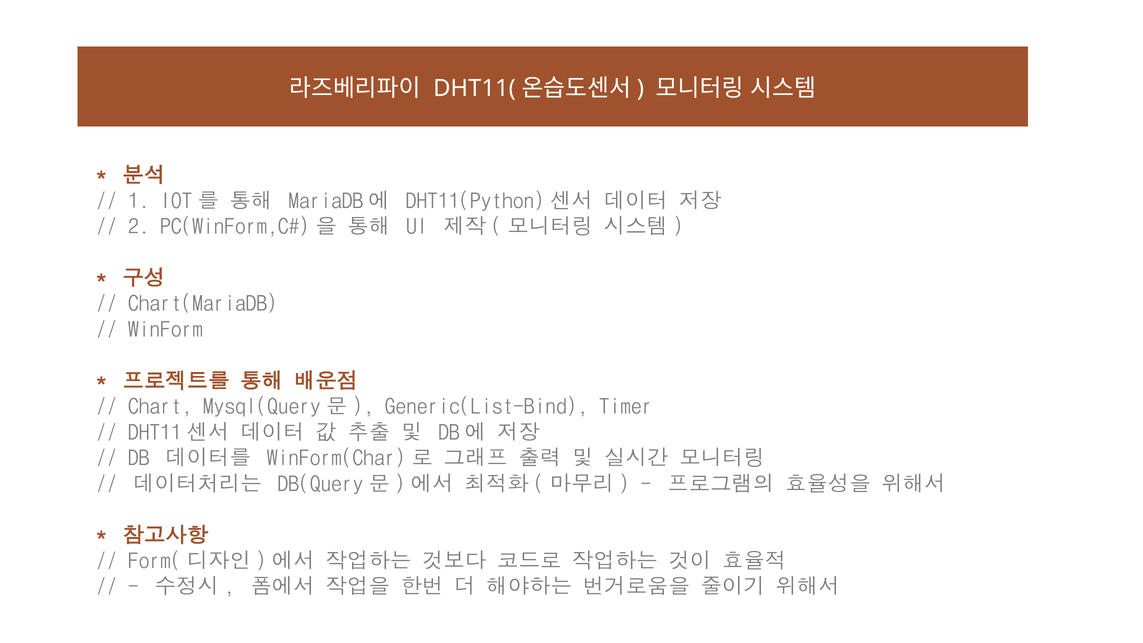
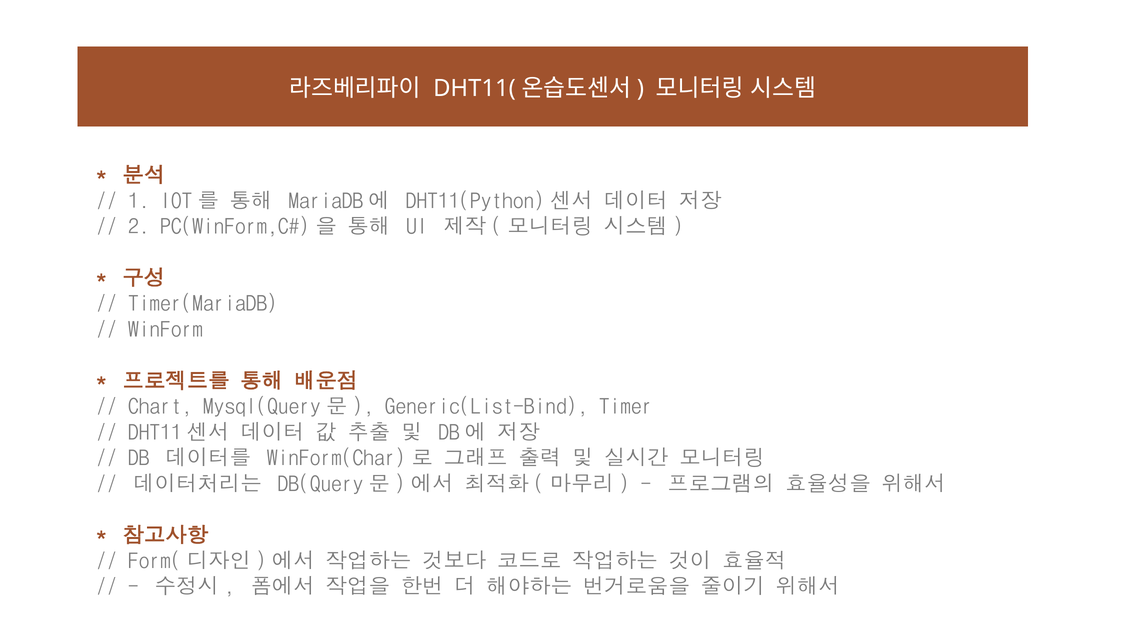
Chart(MariaDB: Chart(MariaDB -> Timer(MariaDB
